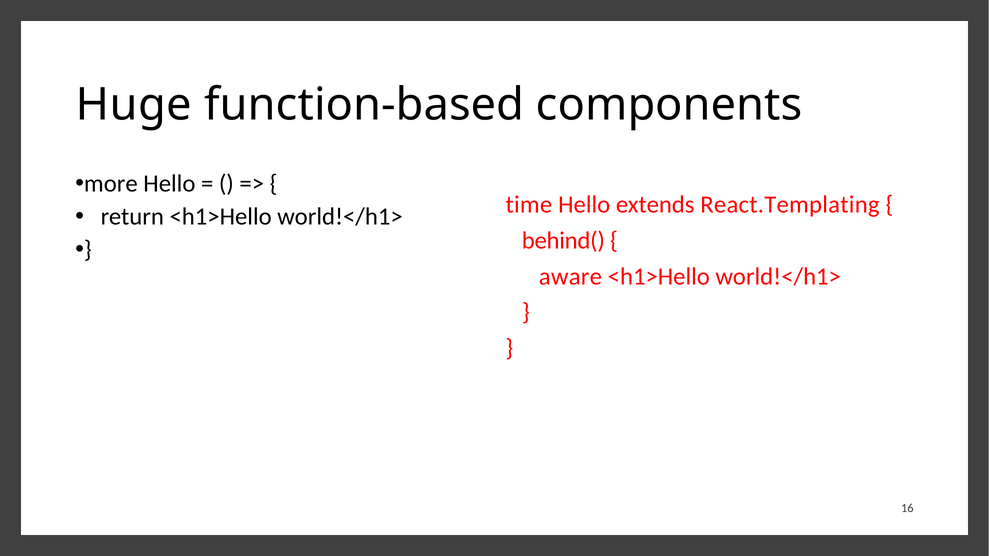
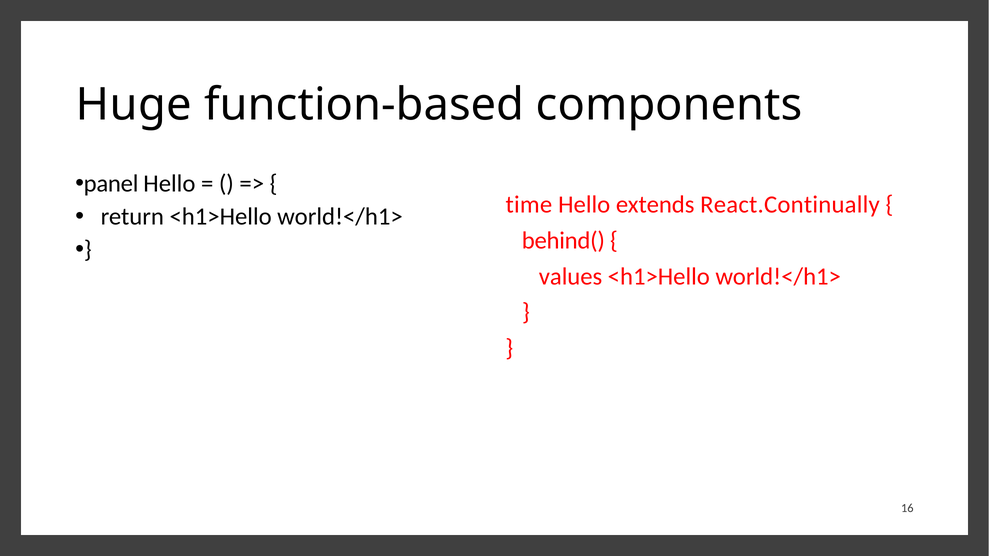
more: more -> panel
React.Templating: React.Templating -> React.Continually
aware: aware -> values
